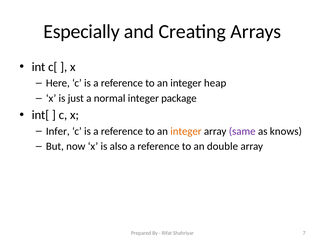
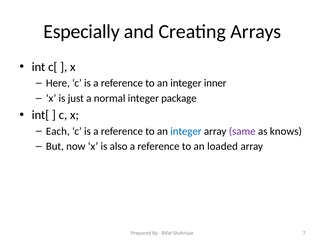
heap: heap -> inner
Infer: Infer -> Each
integer at (186, 131) colour: orange -> blue
double: double -> loaded
